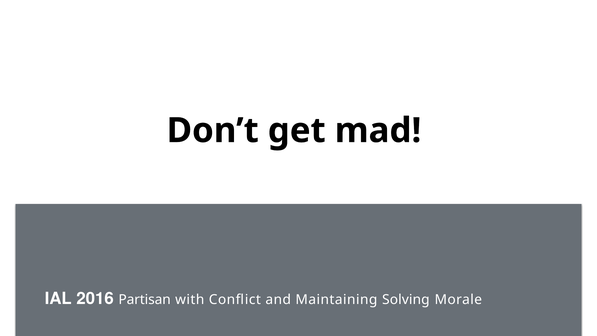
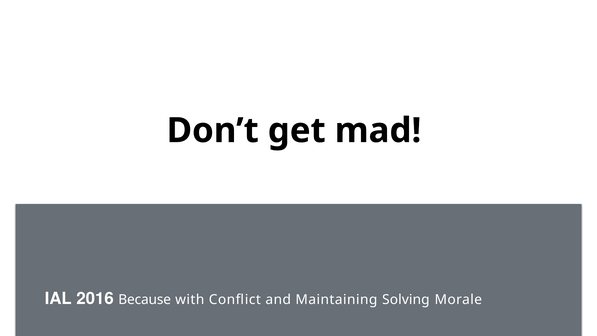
Partisan: Partisan -> Because
